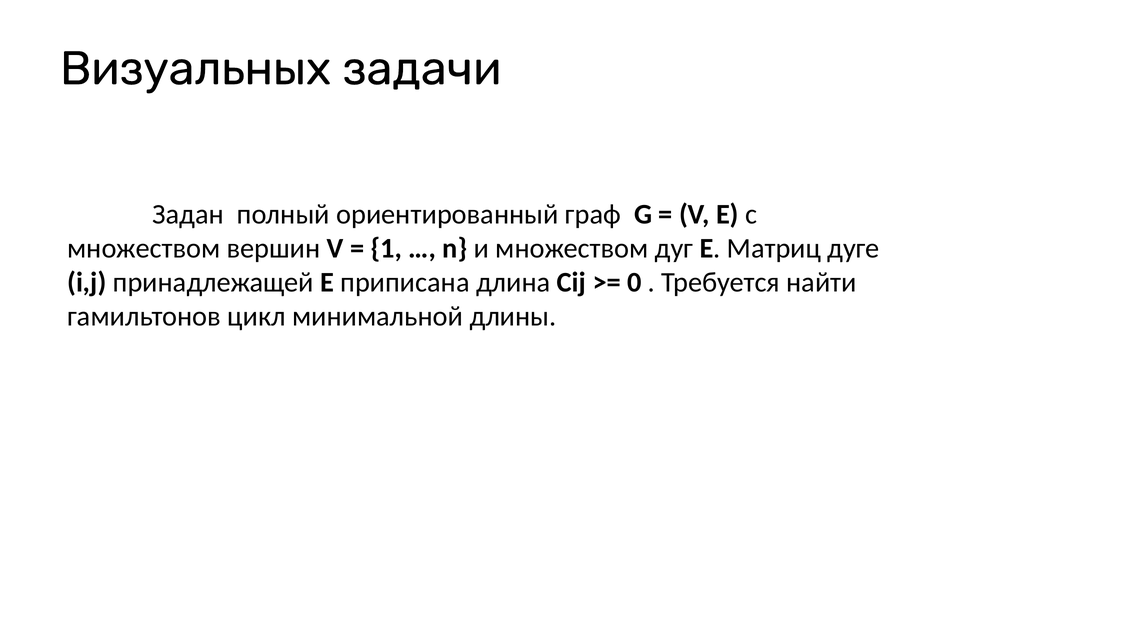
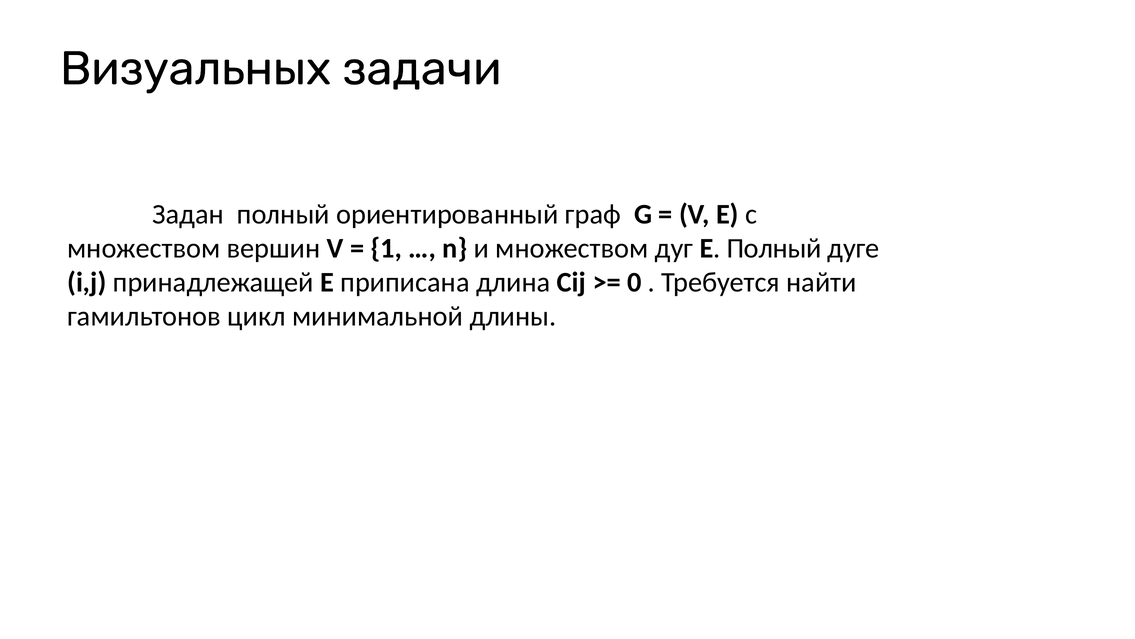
E Матриц: Матриц -> Полный
